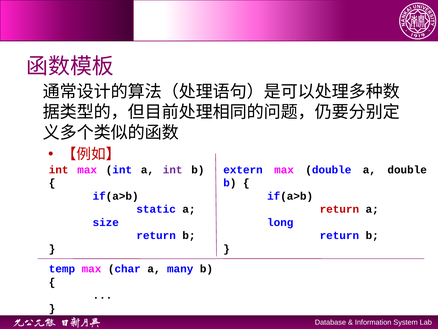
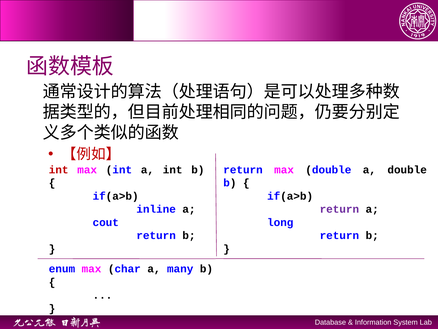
int at (173, 170) colour: purple -> black
extern at (243, 170): extern -> return
static: static -> inline
return at (339, 209) colour: red -> purple
size: size -> cout
temp: temp -> enum
